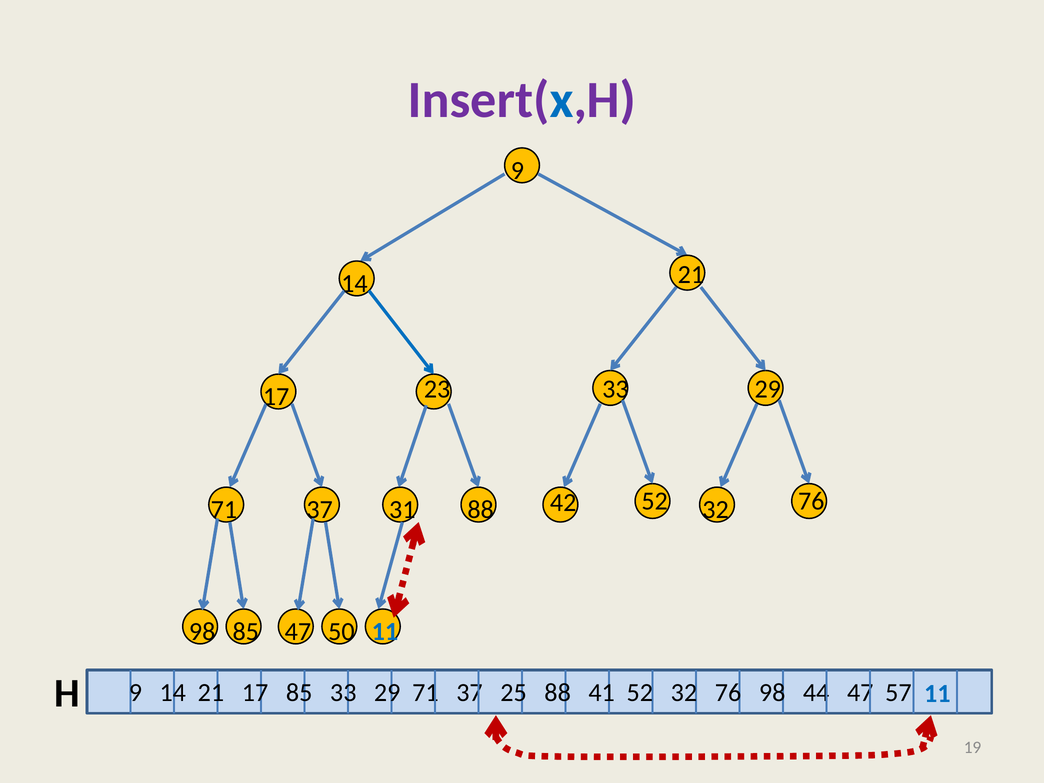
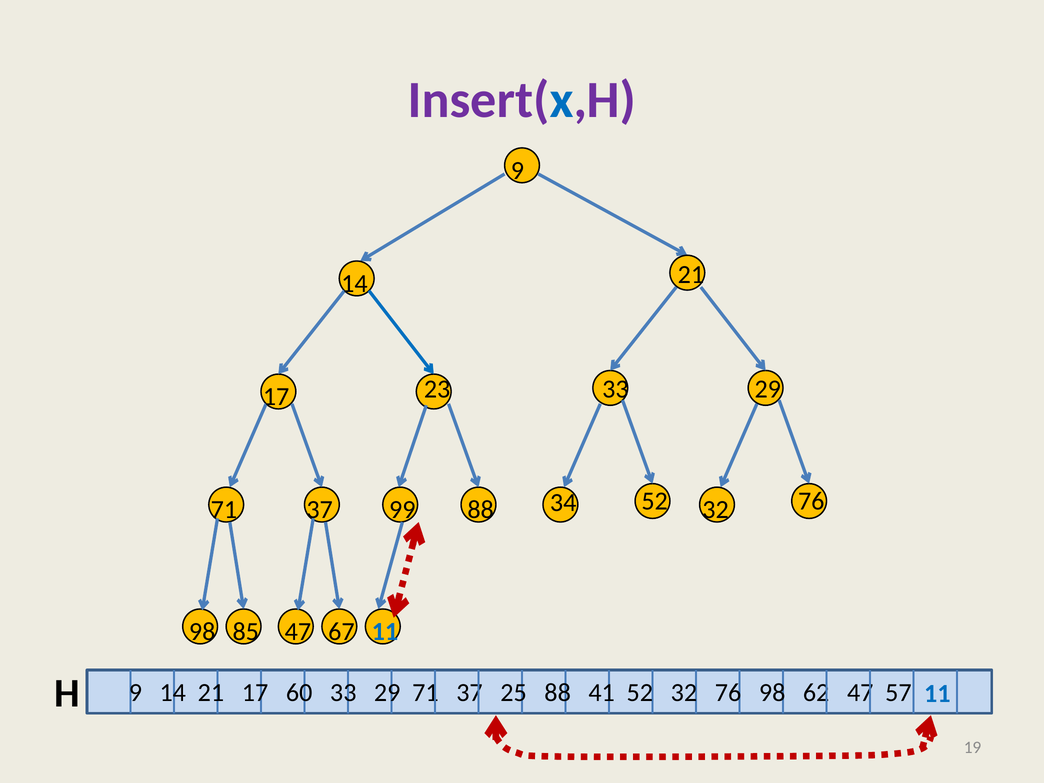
31: 31 -> 99
42: 42 -> 34
50: 50 -> 67
17 85: 85 -> 60
44: 44 -> 62
